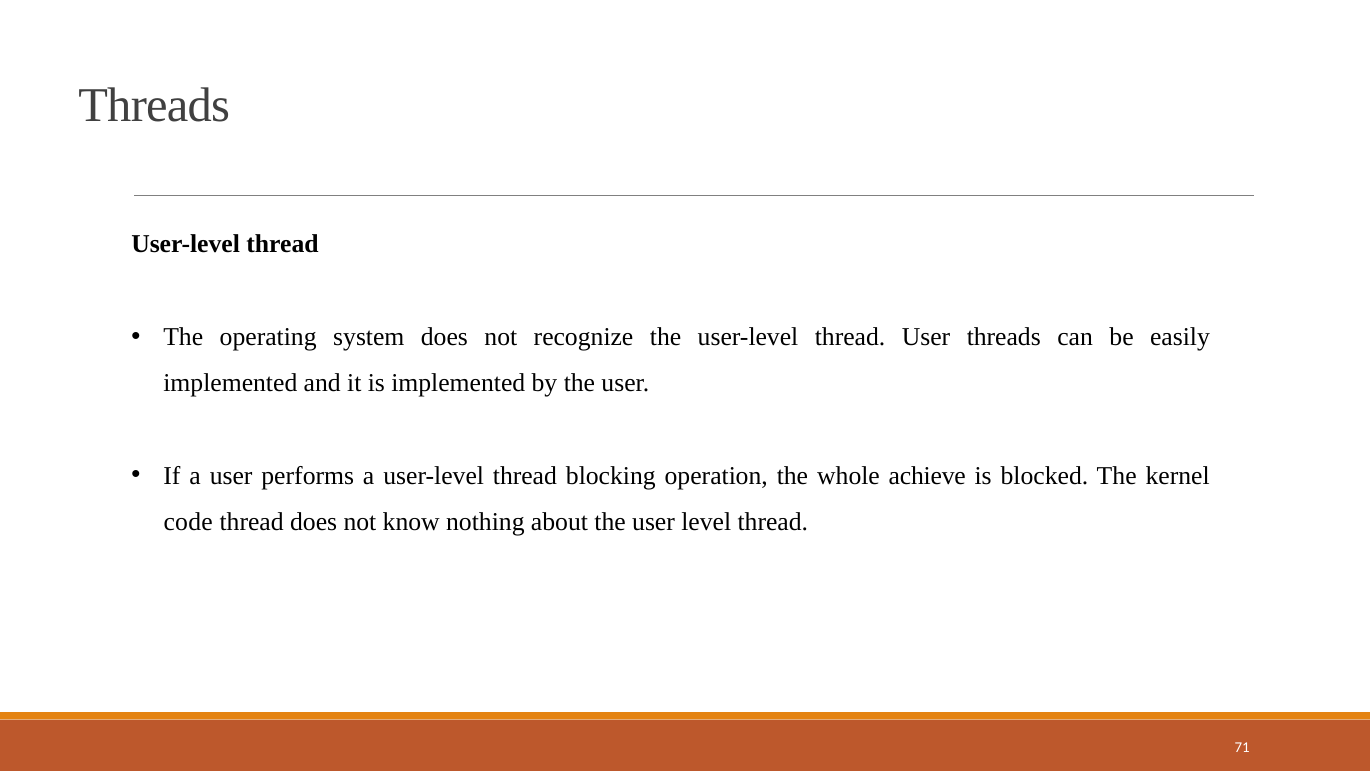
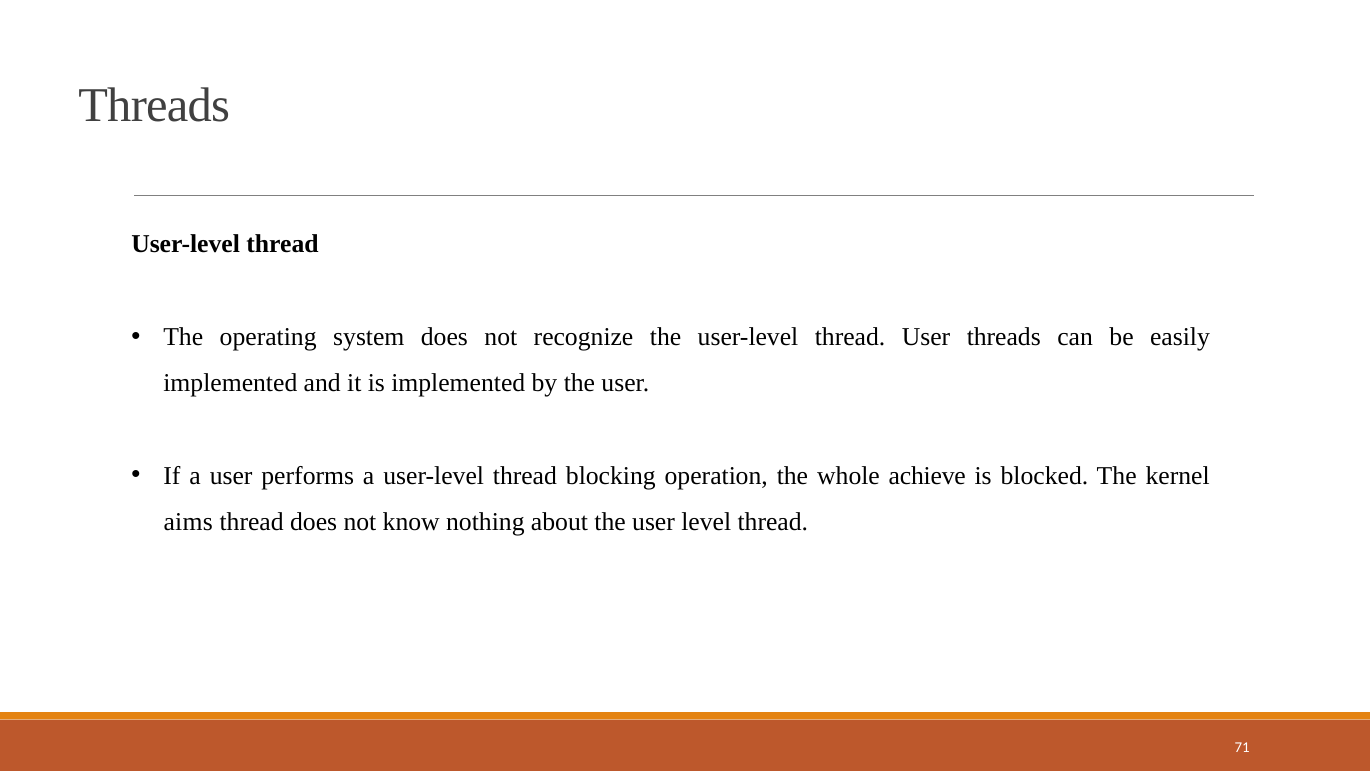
code: code -> aims
